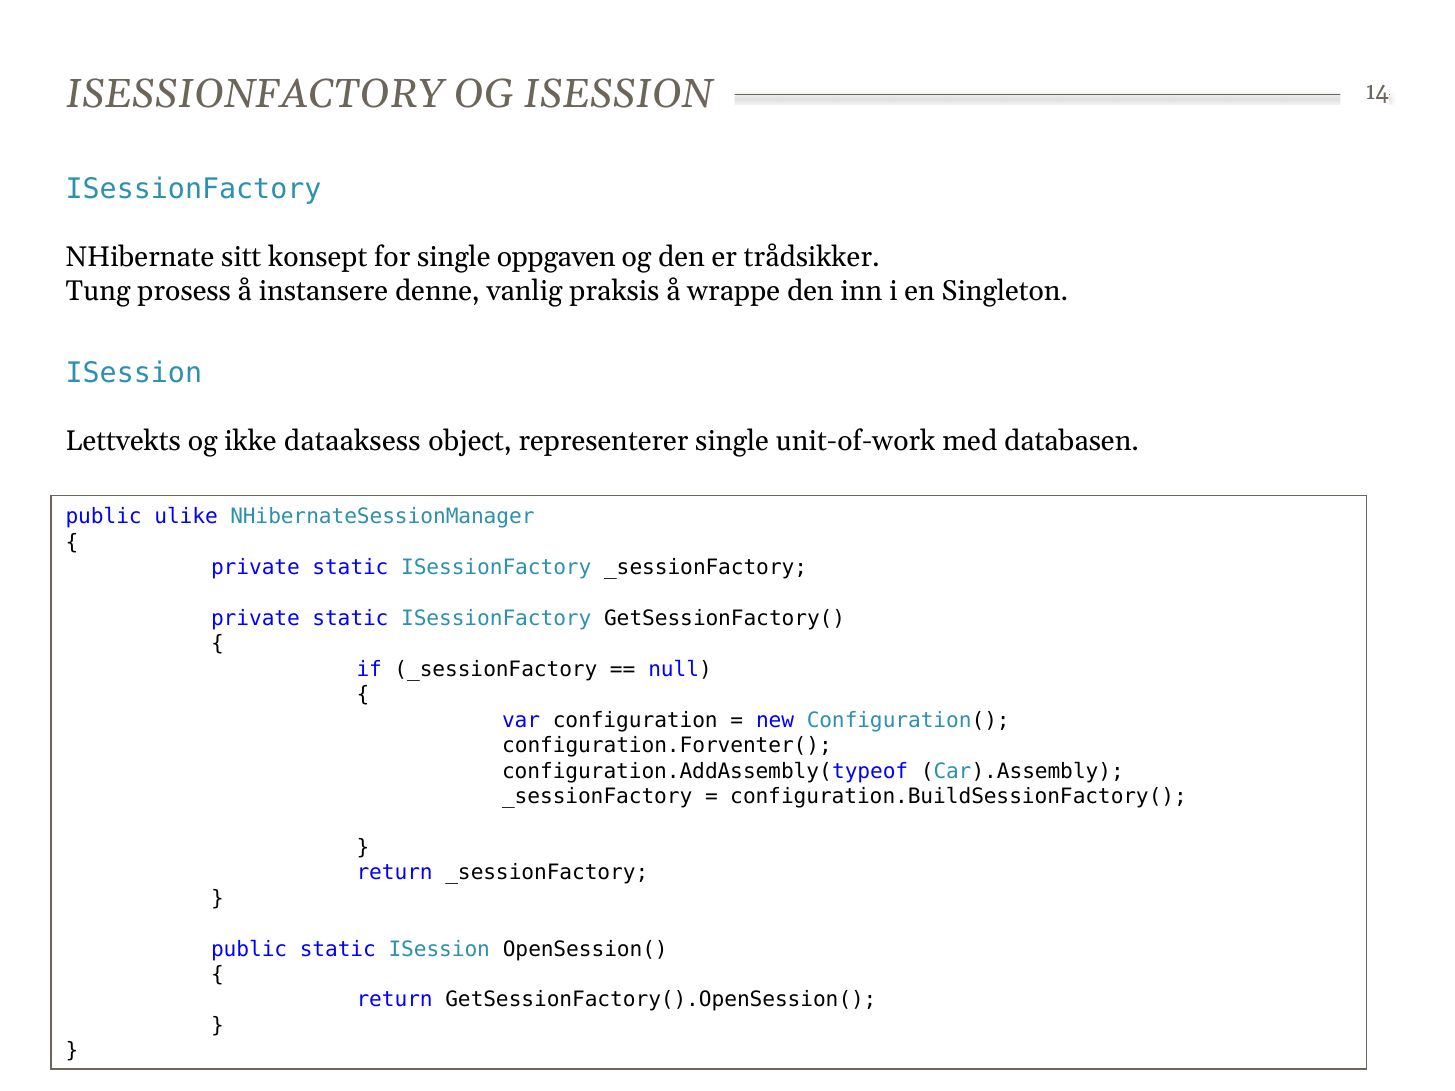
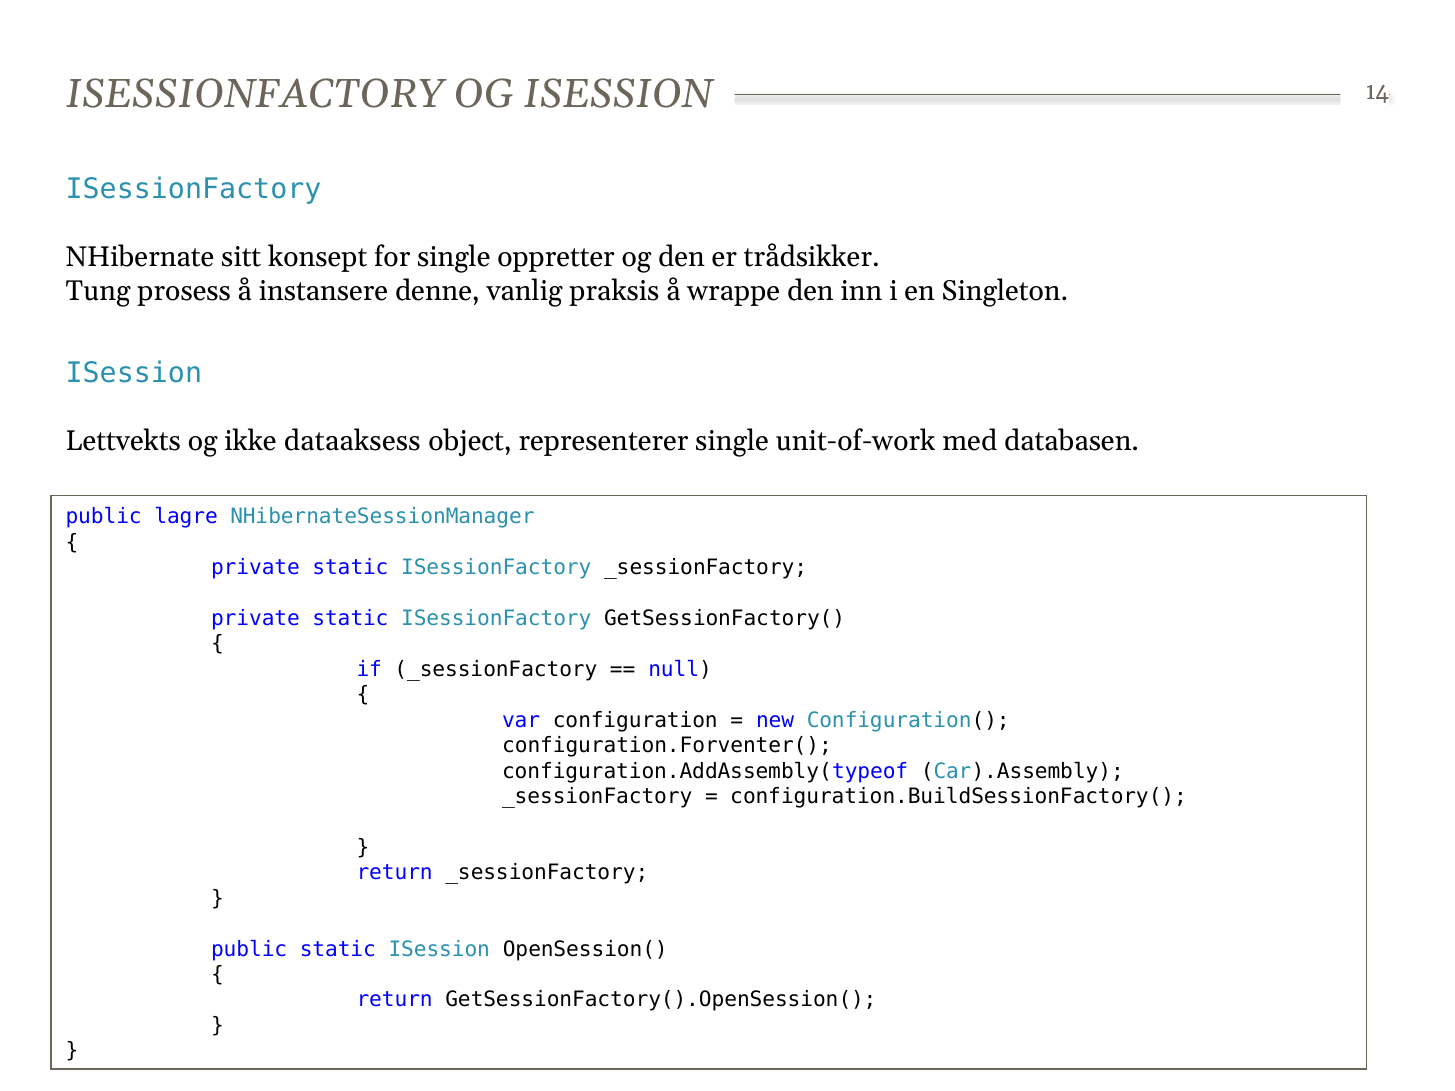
oppgaven: oppgaven -> oppretter
ulike: ulike -> lagre
